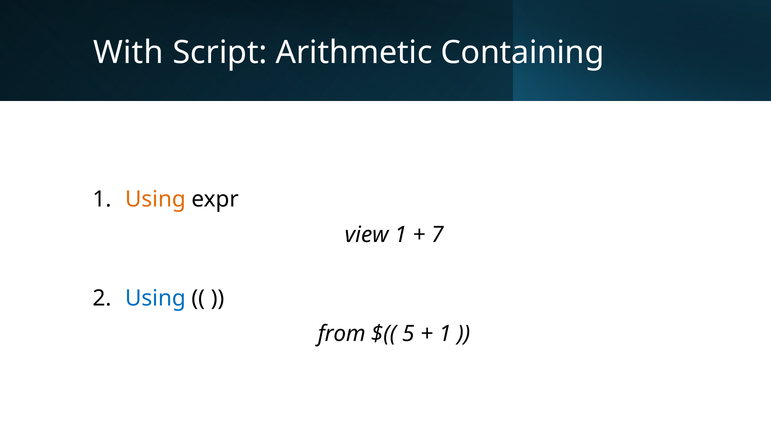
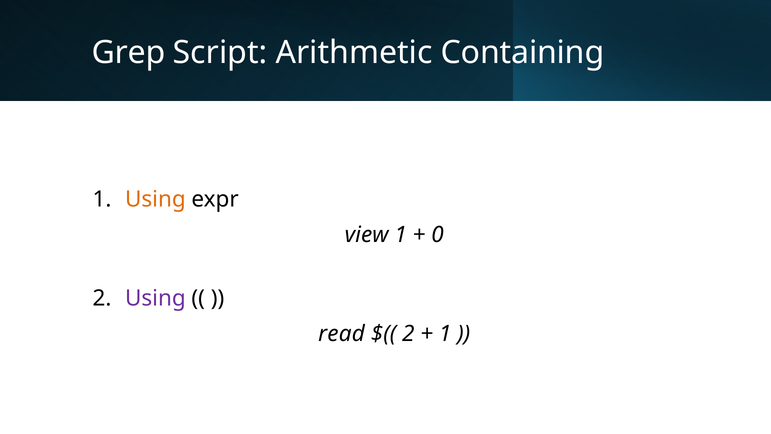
With: With -> Grep
7: 7 -> 0
Using at (155, 298) colour: blue -> purple
from: from -> read
5 at (408, 333): 5 -> 2
